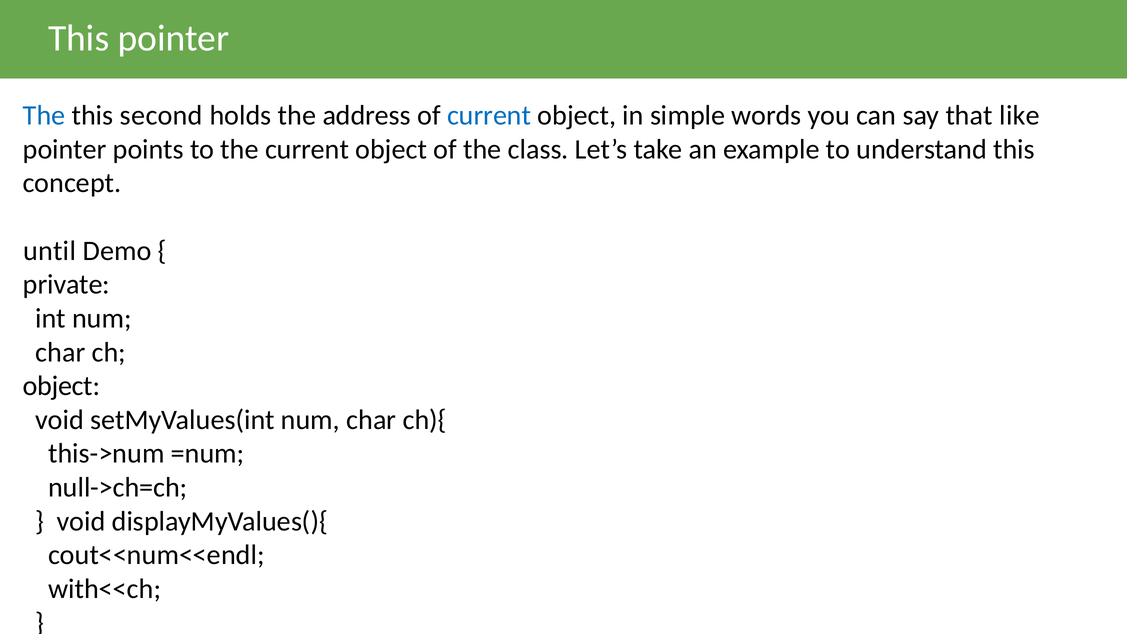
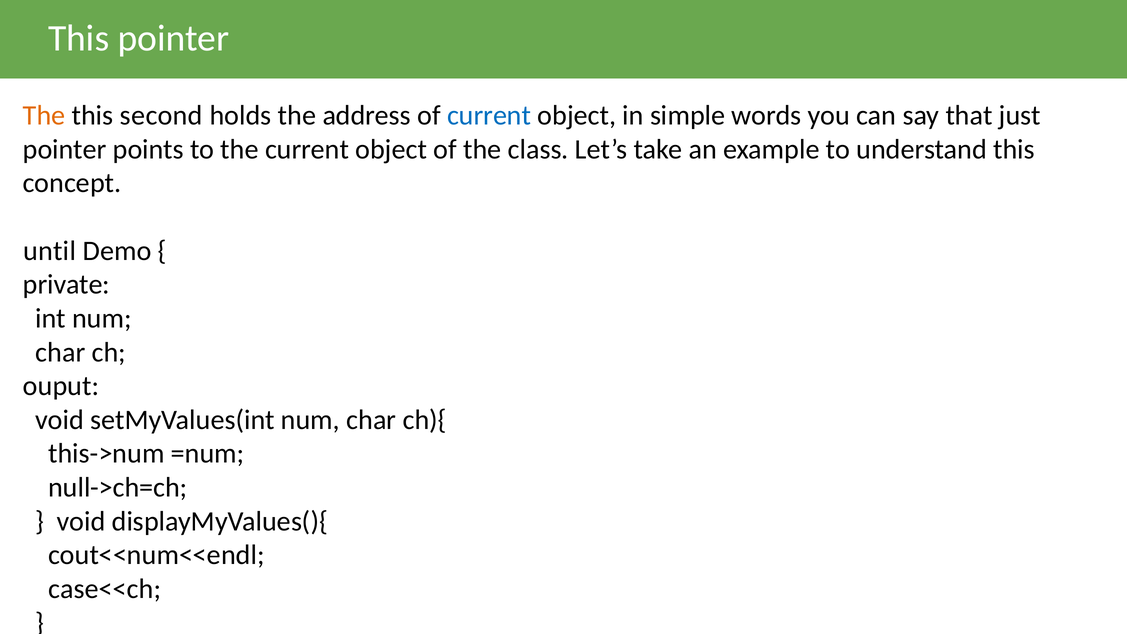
The at (44, 116) colour: blue -> orange
like: like -> just
object at (61, 386): object -> ouput
with<<ch: with<<ch -> case<<ch
